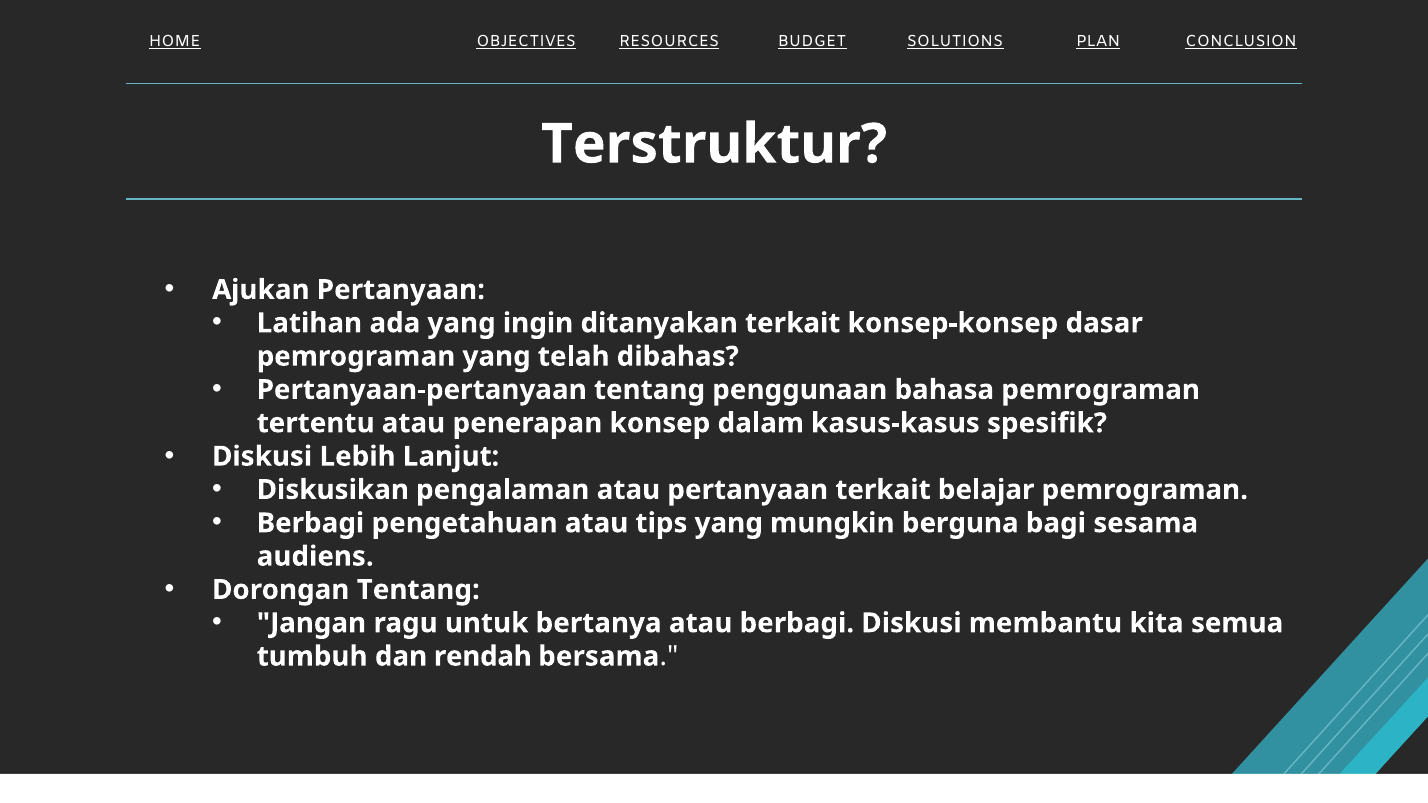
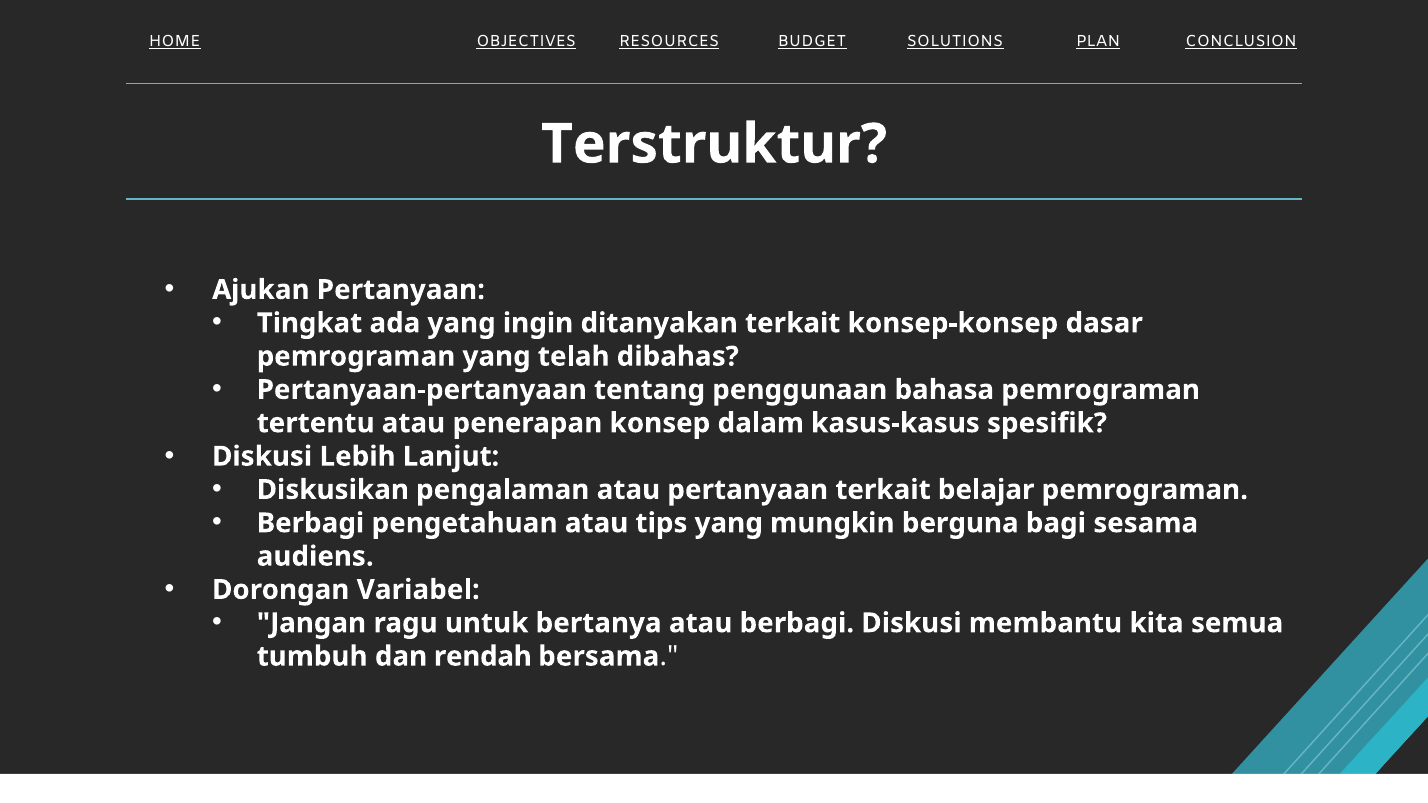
Latihan: Latihan -> Tingkat
Dorongan Tentang: Tentang -> Variabel
